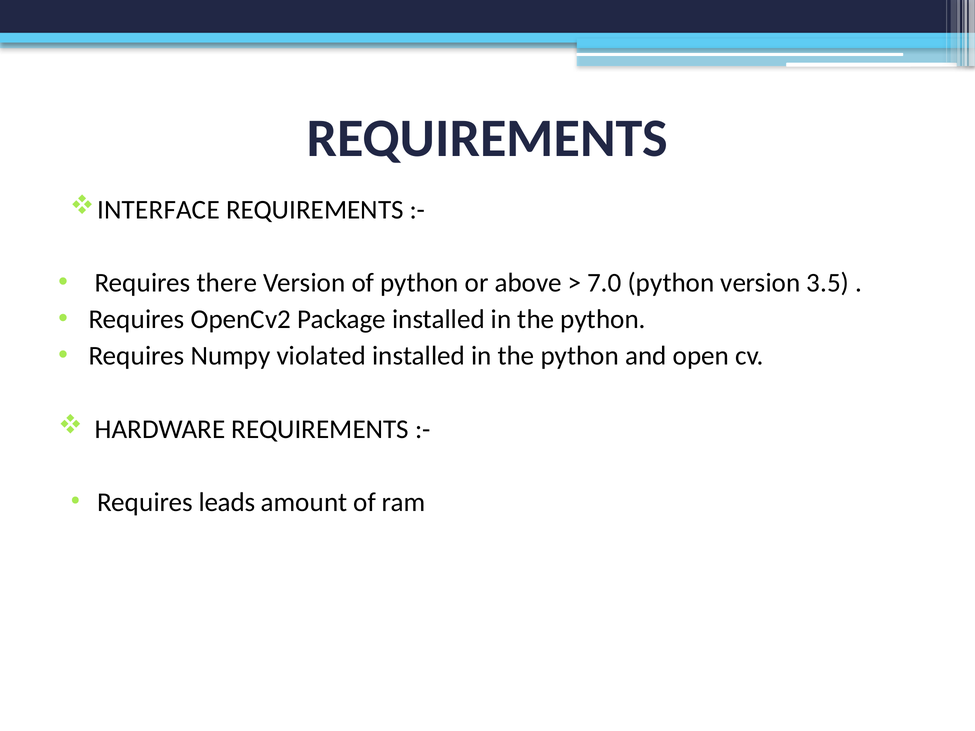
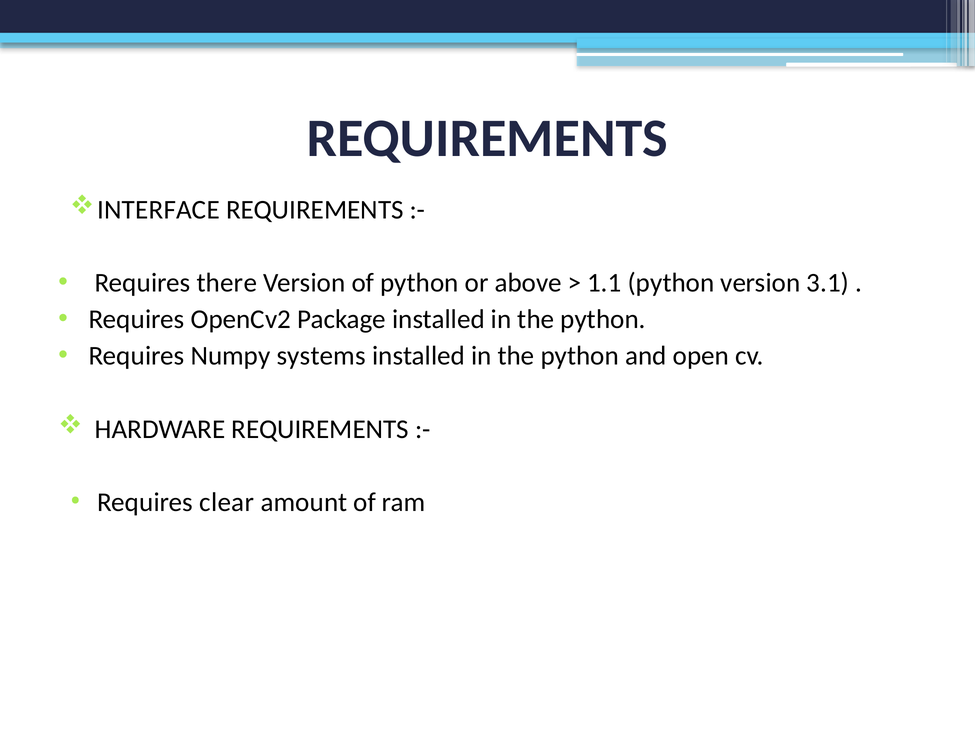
7.0: 7.0 -> 1.1
3.5: 3.5 -> 3.1
violated: violated -> systems
leads: leads -> clear
